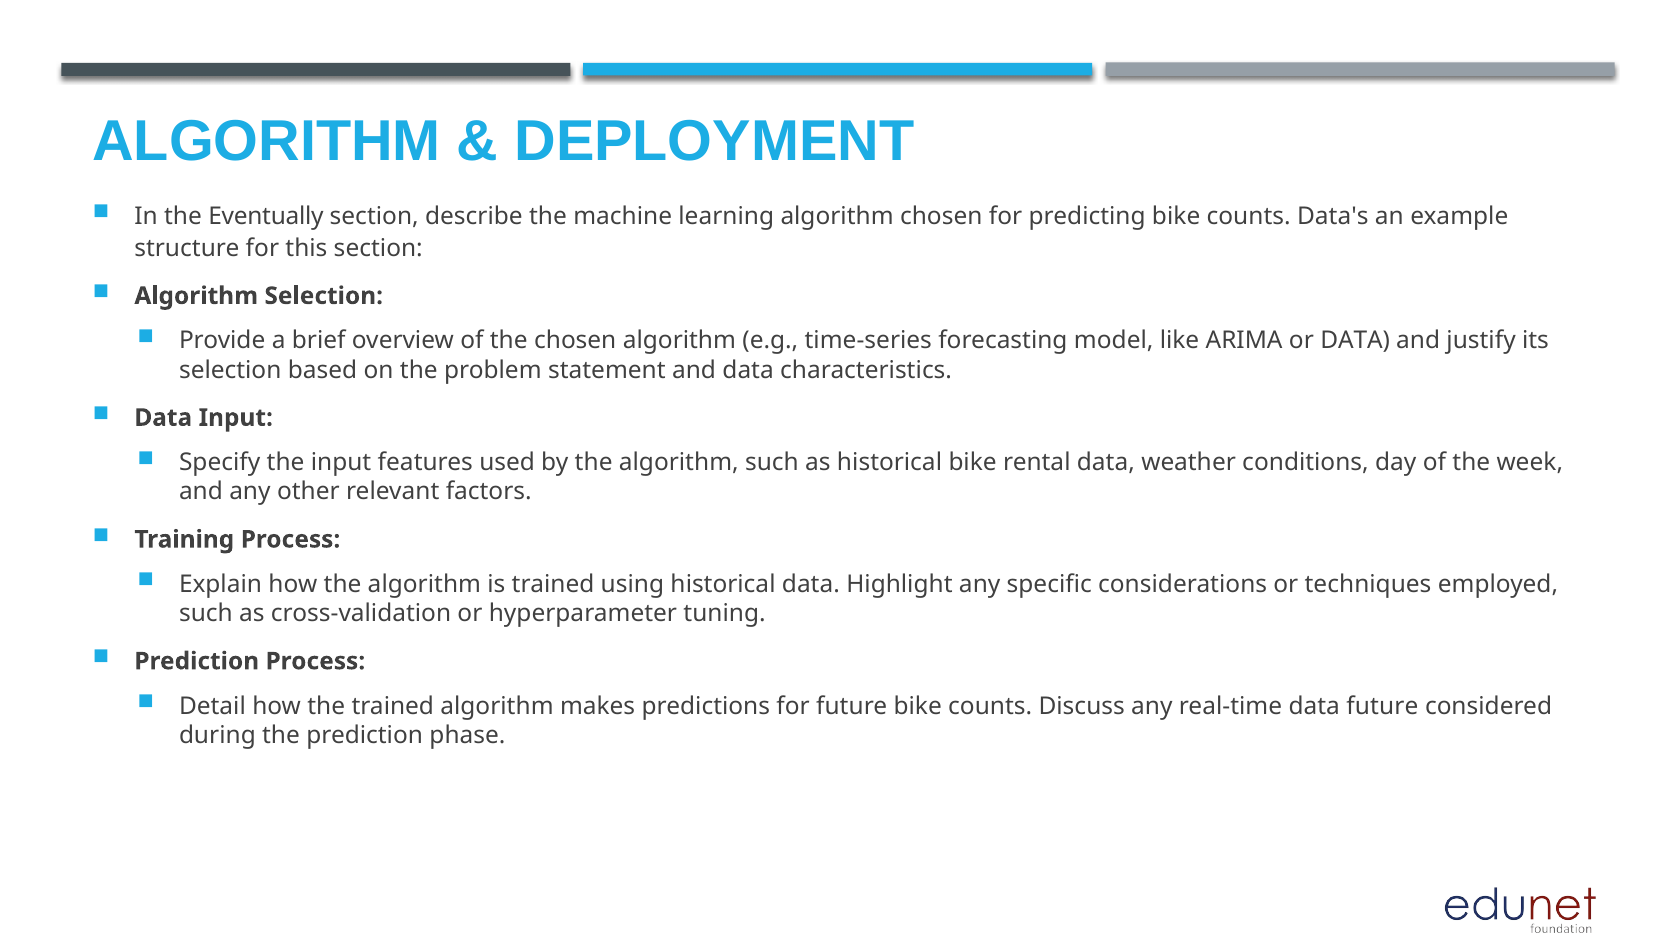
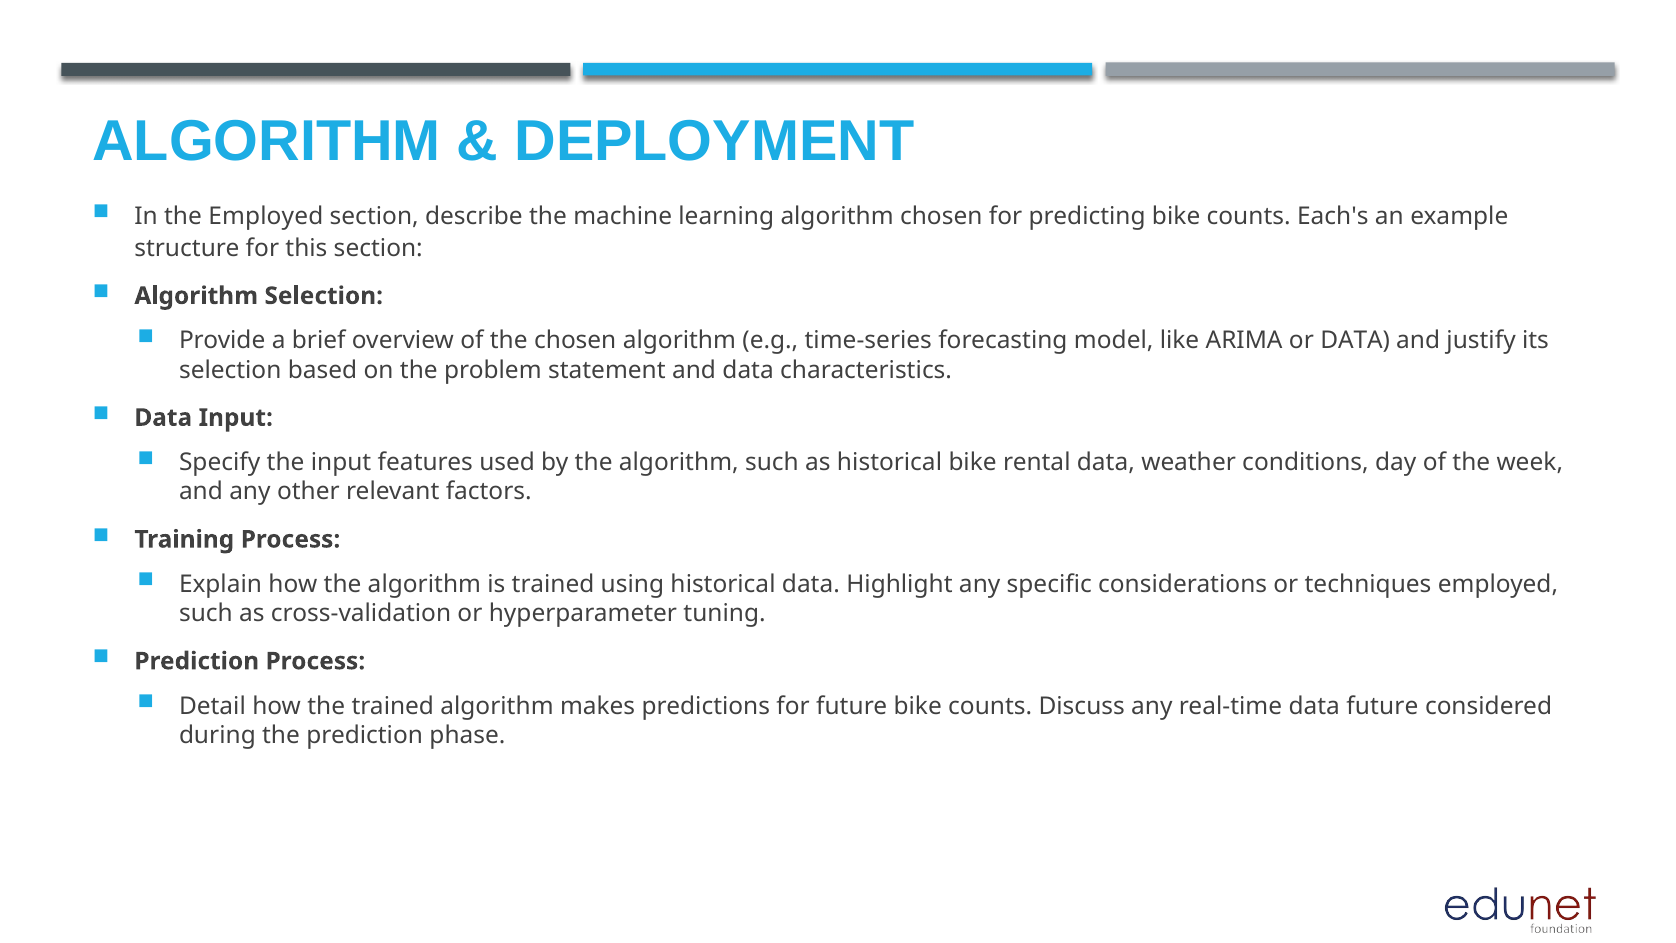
the Eventually: Eventually -> Employed
Data's: Data's -> Each's
